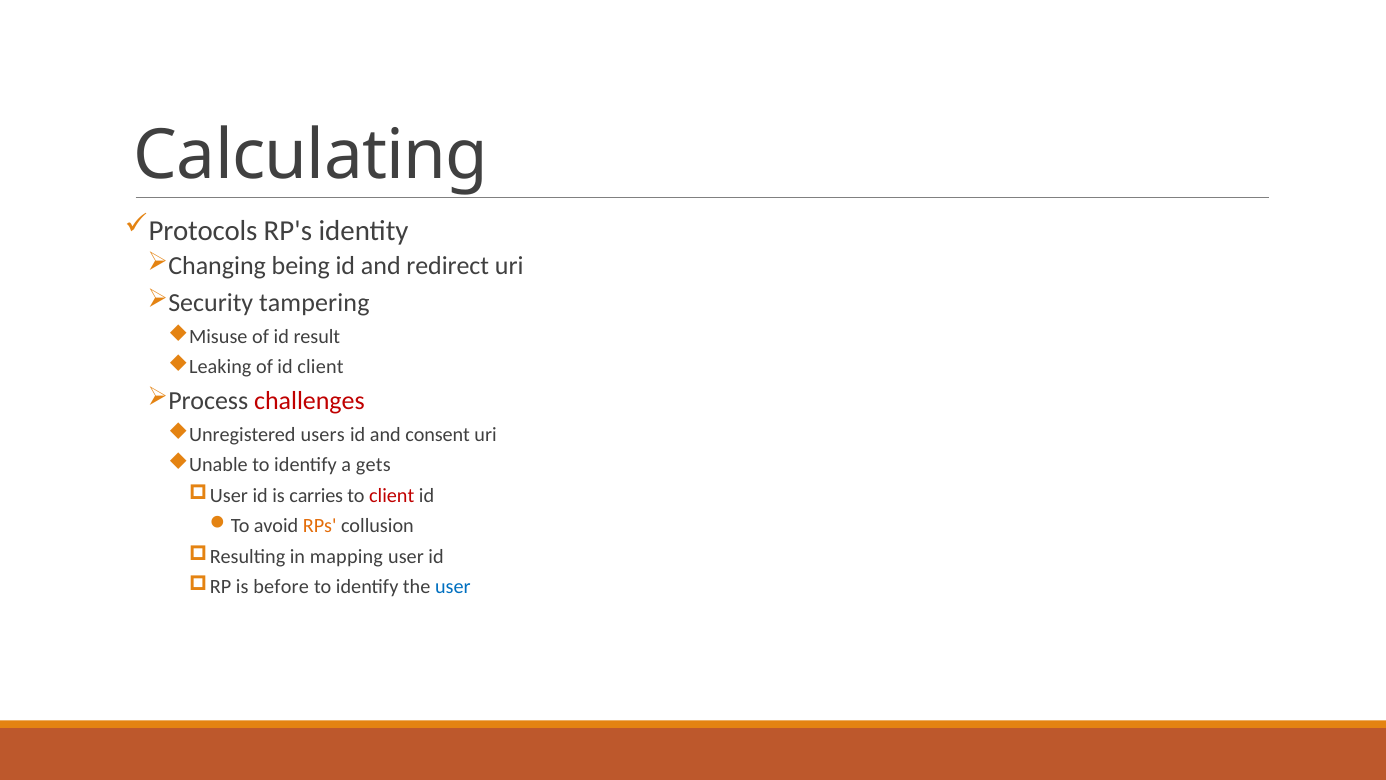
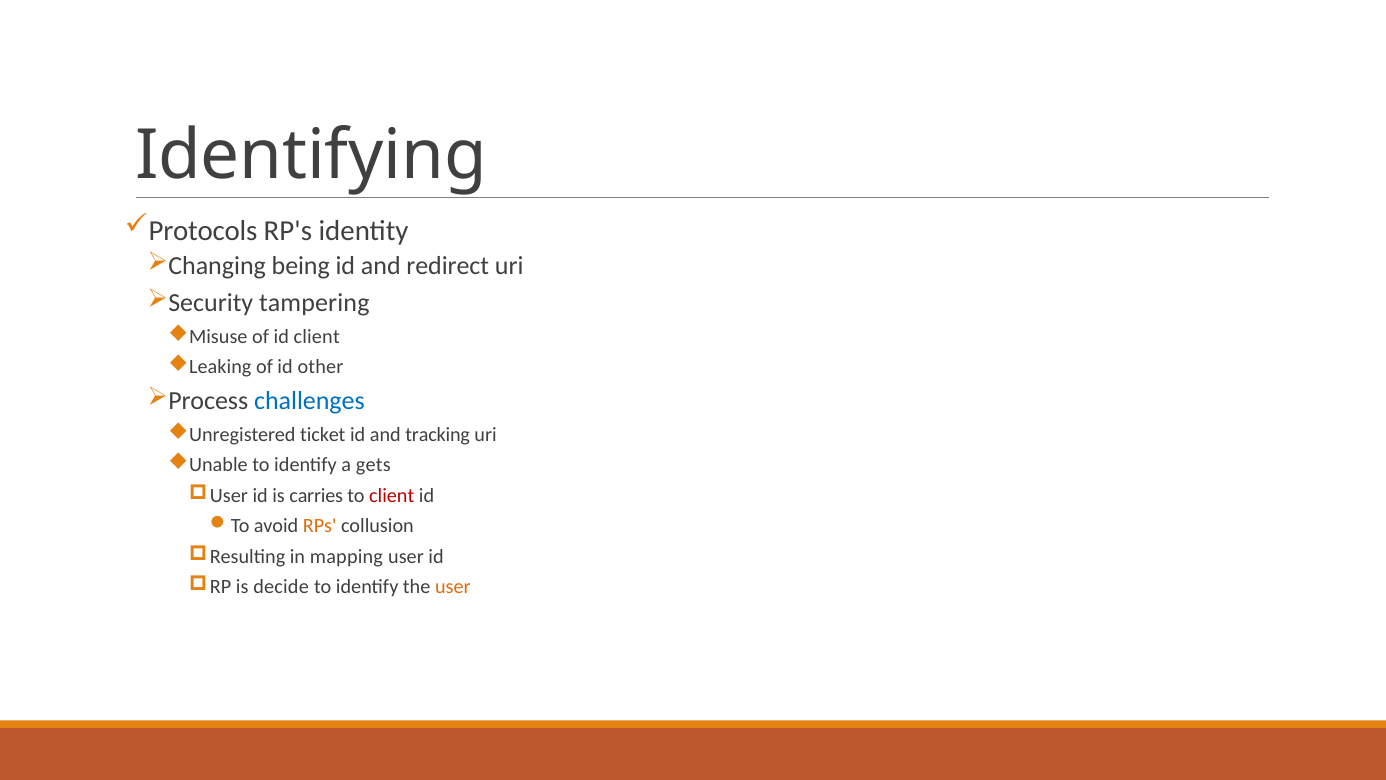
Calculating: Calculating -> Identifying
id result: result -> client
id client: client -> other
challenges colour: red -> blue
users: users -> ticket
consent: consent -> tracking
before: before -> decide
user at (453, 587) colour: blue -> orange
